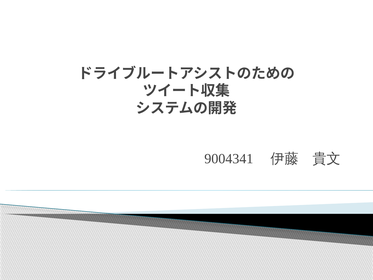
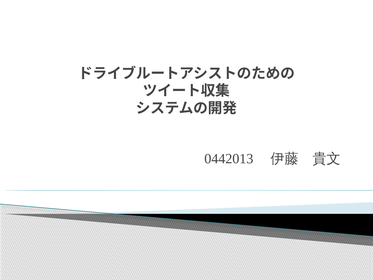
9004341: 9004341 -> 0442013
